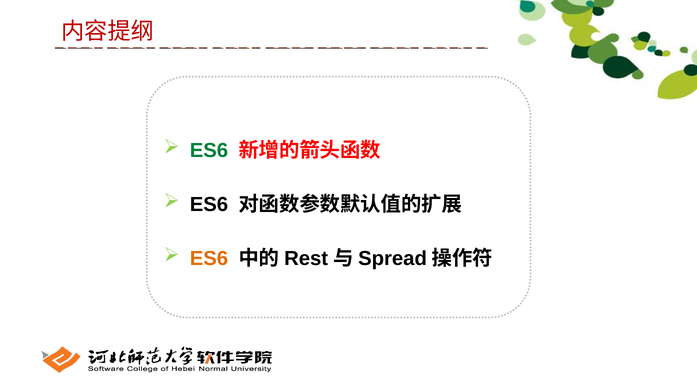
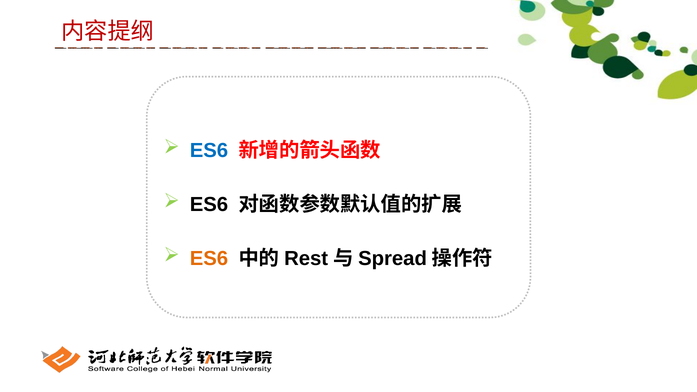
ES6 at (209, 151) colour: green -> blue
